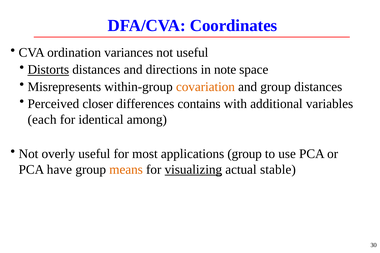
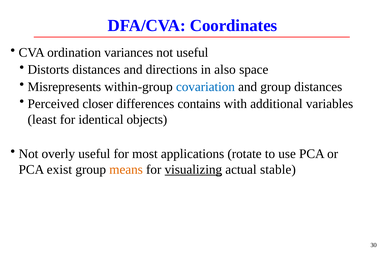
Distorts underline: present -> none
note: note -> also
covariation colour: orange -> blue
each: each -> least
among: among -> objects
applications group: group -> rotate
have: have -> exist
